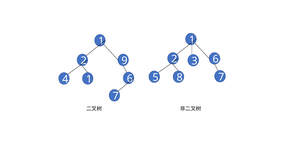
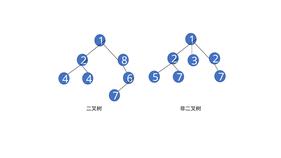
2 6: 6 -> 2
9: 9 -> 8
5 8: 8 -> 7
4 1: 1 -> 4
